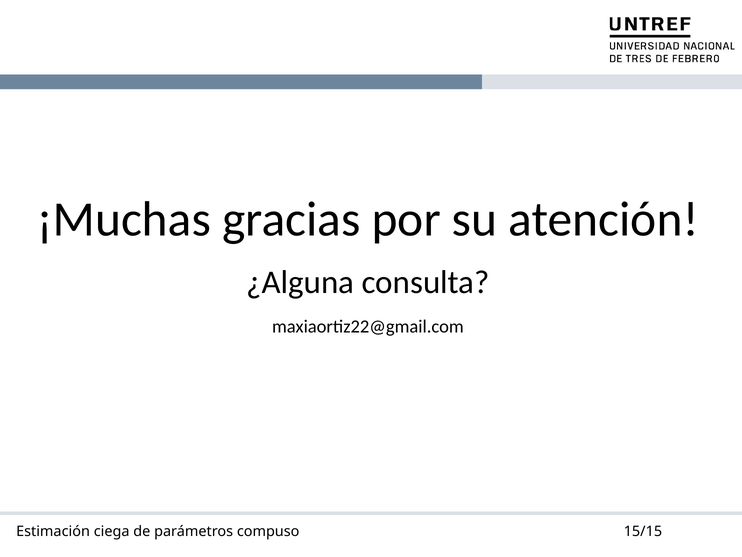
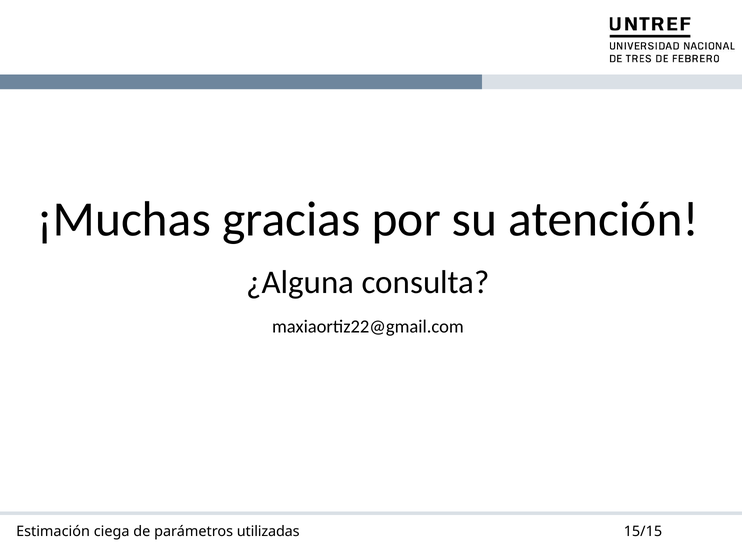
compuso: compuso -> utilizadas
